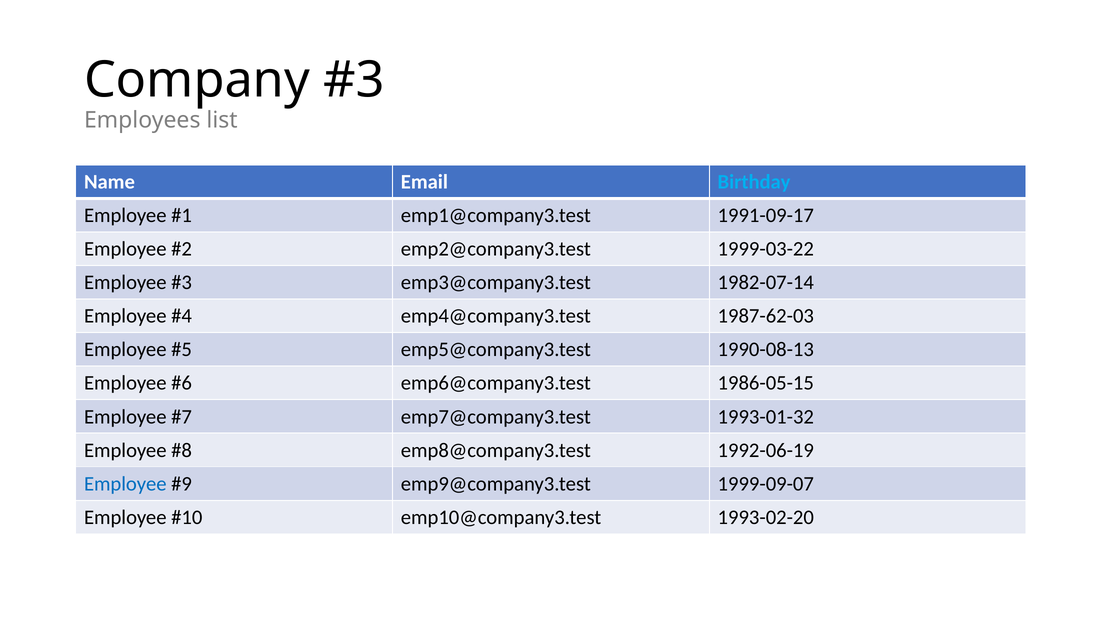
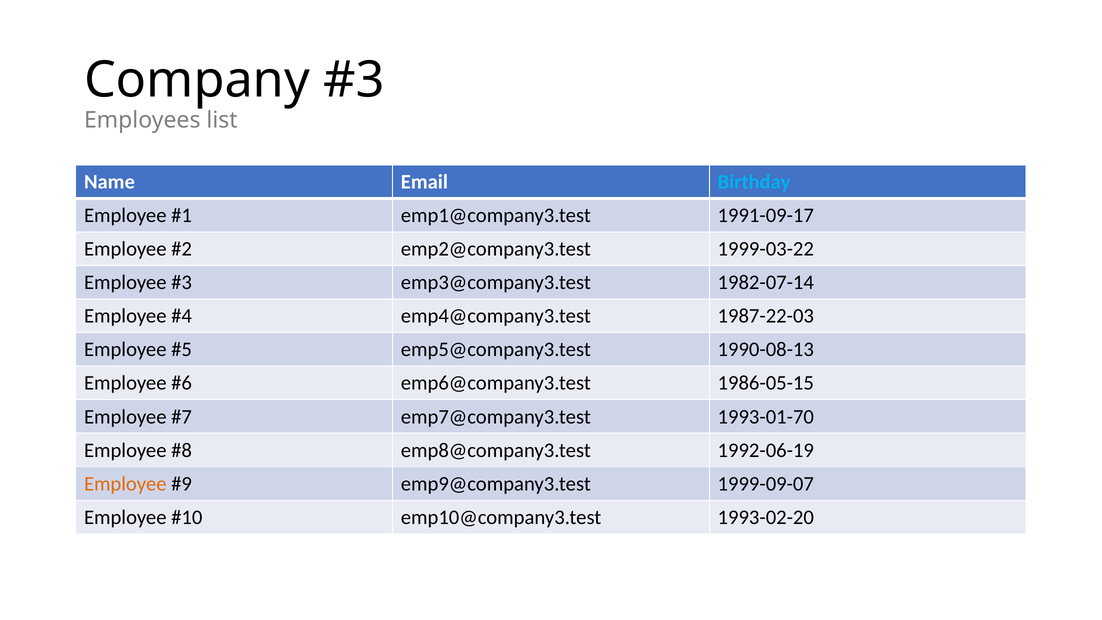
1987-62-03: 1987-62-03 -> 1987-22-03
1993-01-32: 1993-01-32 -> 1993-01-70
Employee at (125, 484) colour: blue -> orange
